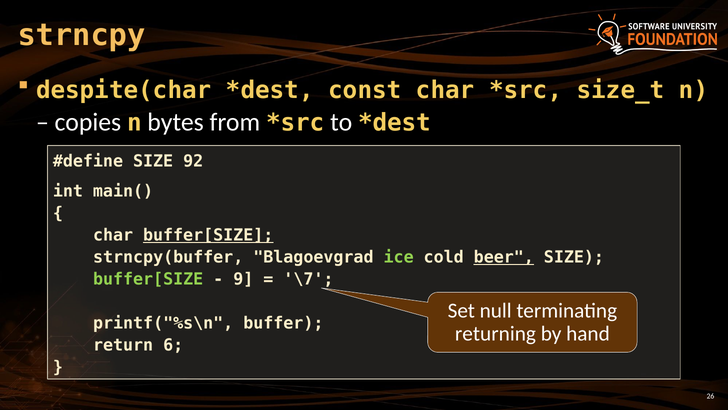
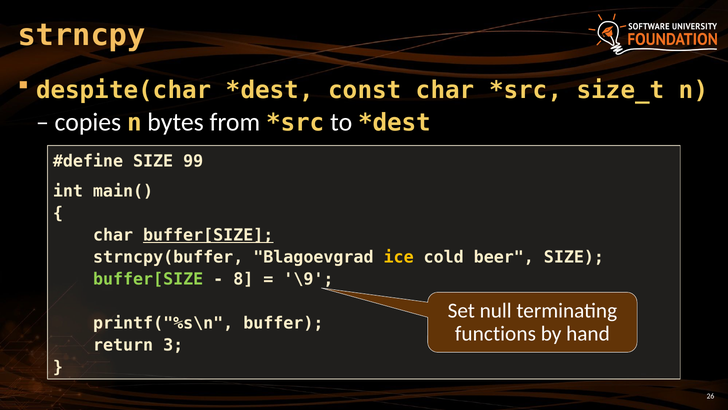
92: 92 -> 99
ice colour: light green -> yellow
beer underline: present -> none
9: 9 -> 8
\7: \7 -> \9
returning: returning -> functions
6: 6 -> 3
